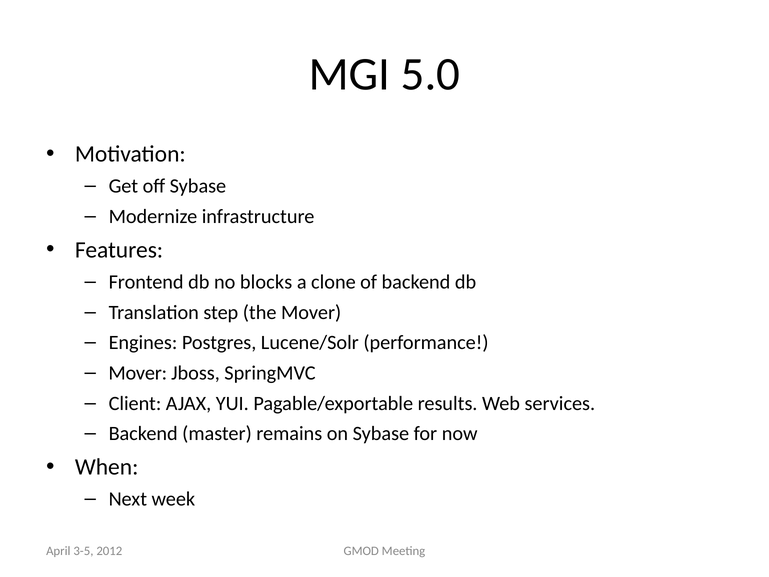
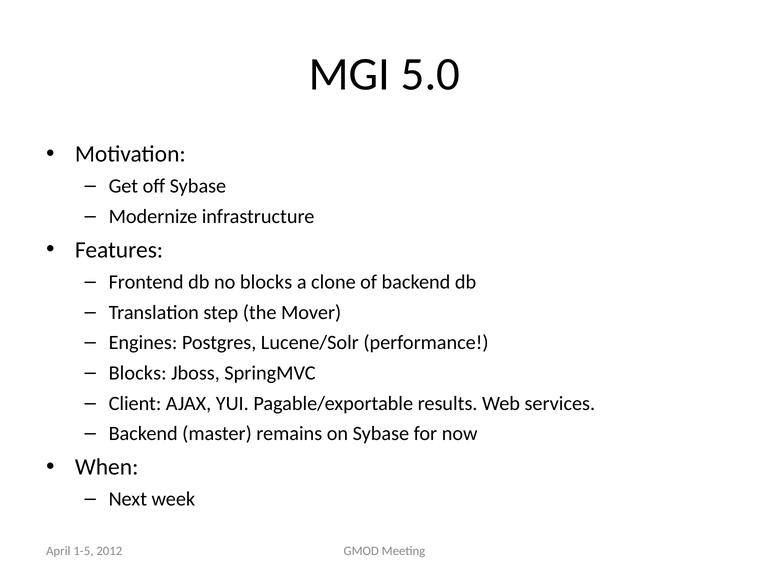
Mover at (138, 373): Mover -> Blocks
3-5: 3-5 -> 1-5
